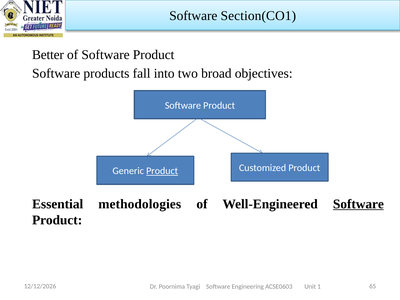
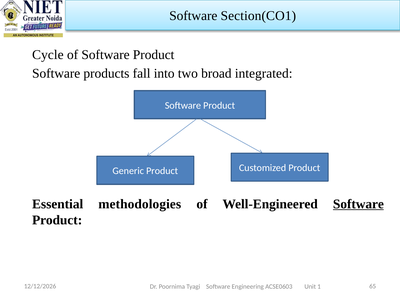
Better: Better -> Cycle
objectives: objectives -> integrated
Product at (162, 171) underline: present -> none
